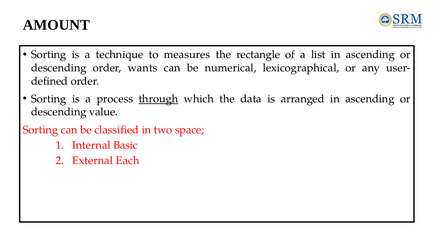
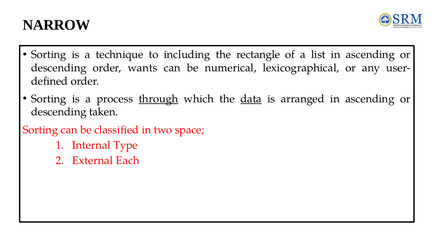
AMOUNT: AMOUNT -> NARROW
measures: measures -> including
data underline: none -> present
value: value -> taken
Basic: Basic -> Type
